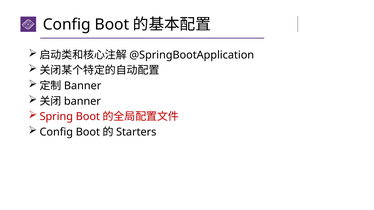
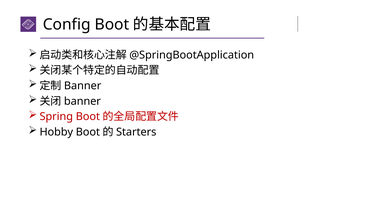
Config at (56, 132): Config -> Hobby
